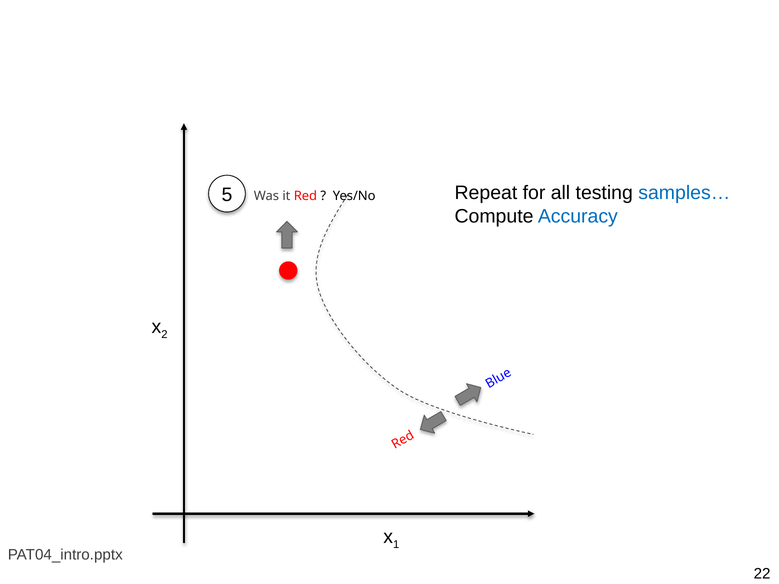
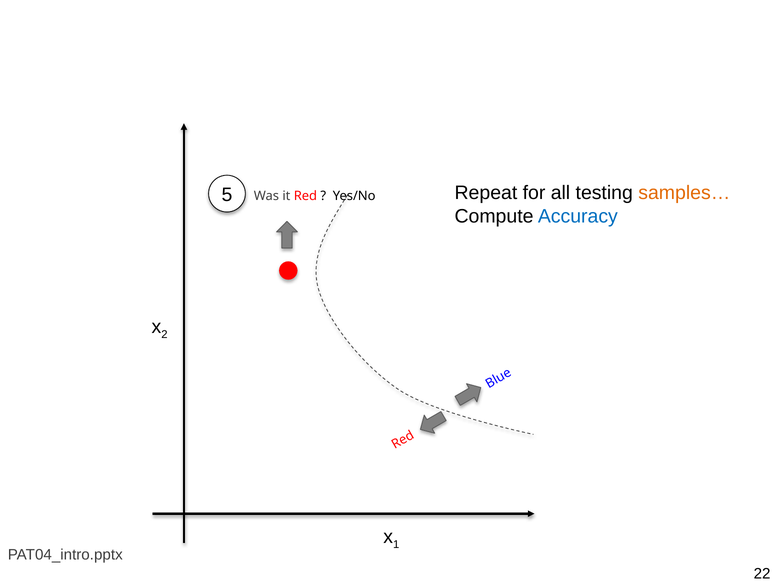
samples… colour: blue -> orange
